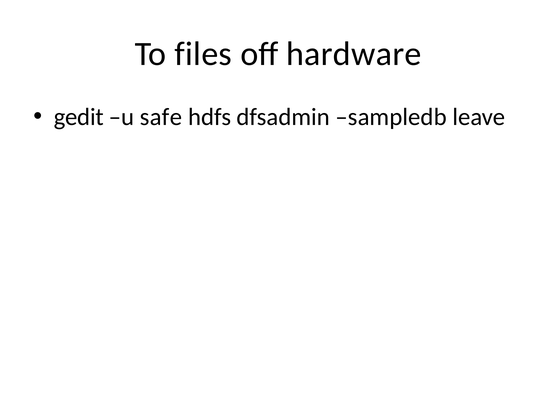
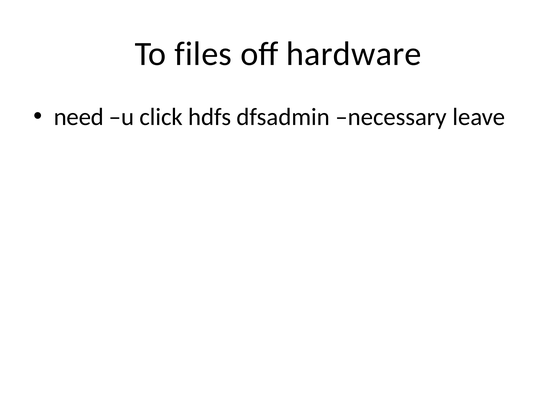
gedit: gedit -> need
safe: safe -> click
sampledb: sampledb -> necessary
